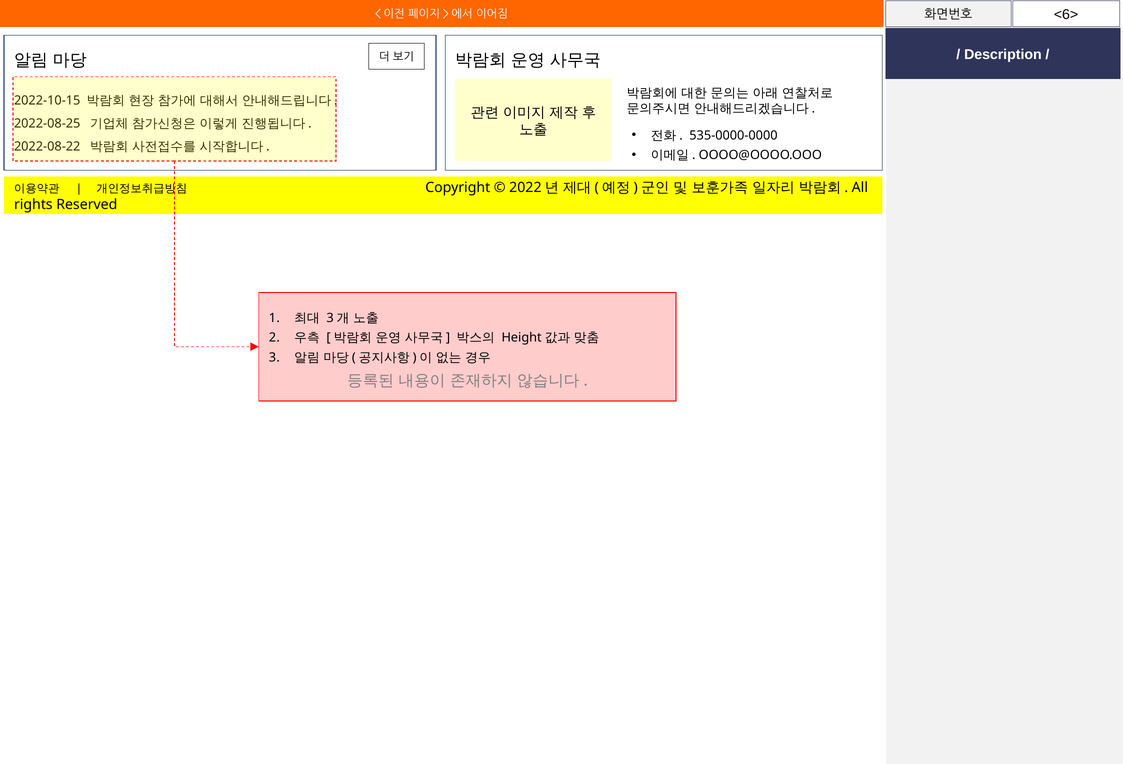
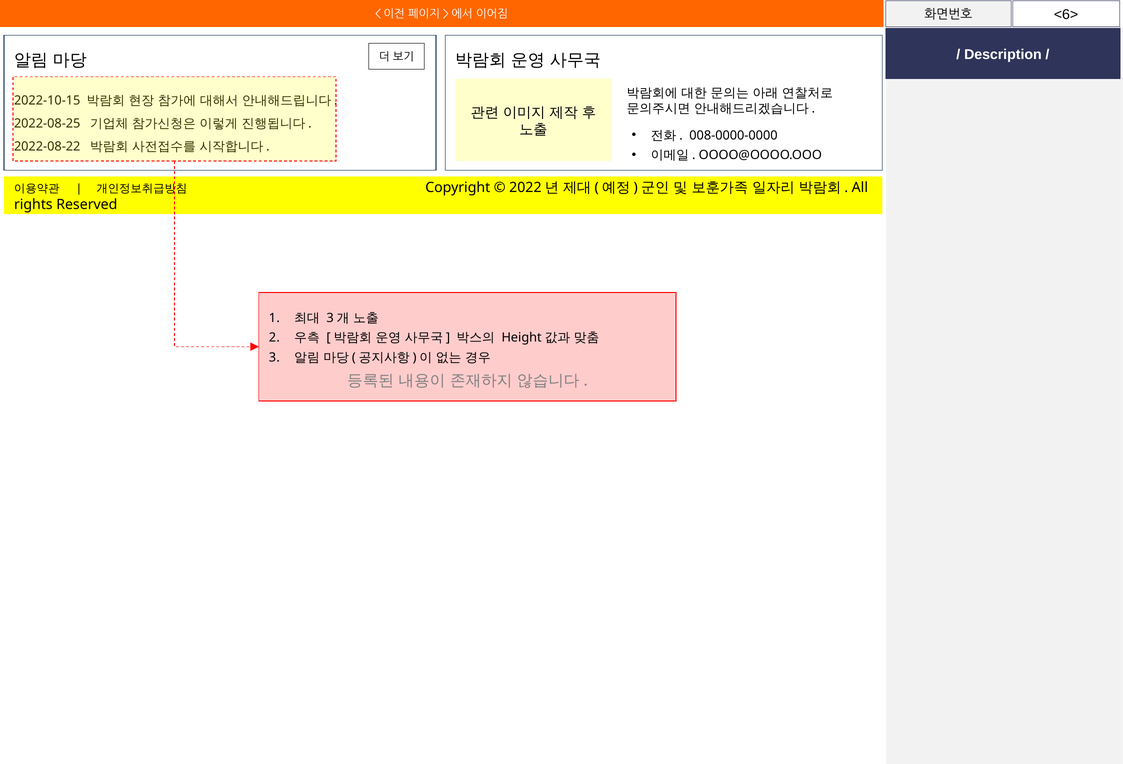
535-0000-0000: 535-0000-0000 -> 008-0000-0000
